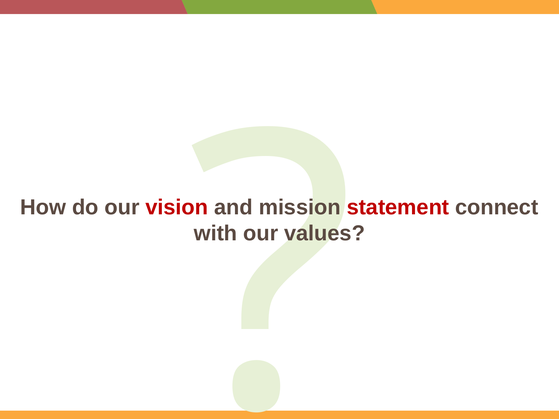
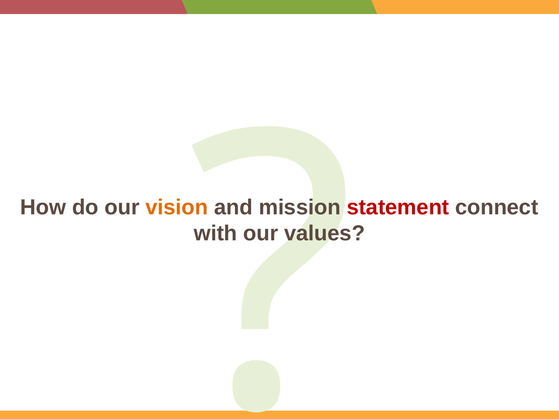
vision colour: red -> orange
